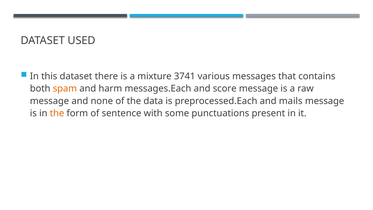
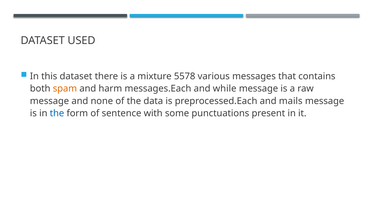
3741: 3741 -> 5578
score: score -> while
the at (57, 113) colour: orange -> blue
